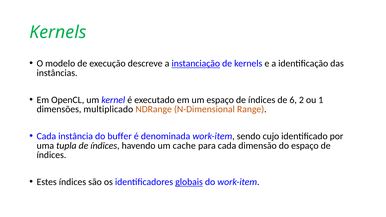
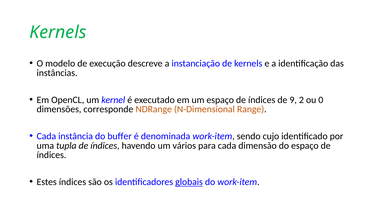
instanciação underline: present -> none
6: 6 -> 9
1: 1 -> 0
multiplicado: multiplicado -> corresponde
cache: cache -> vários
